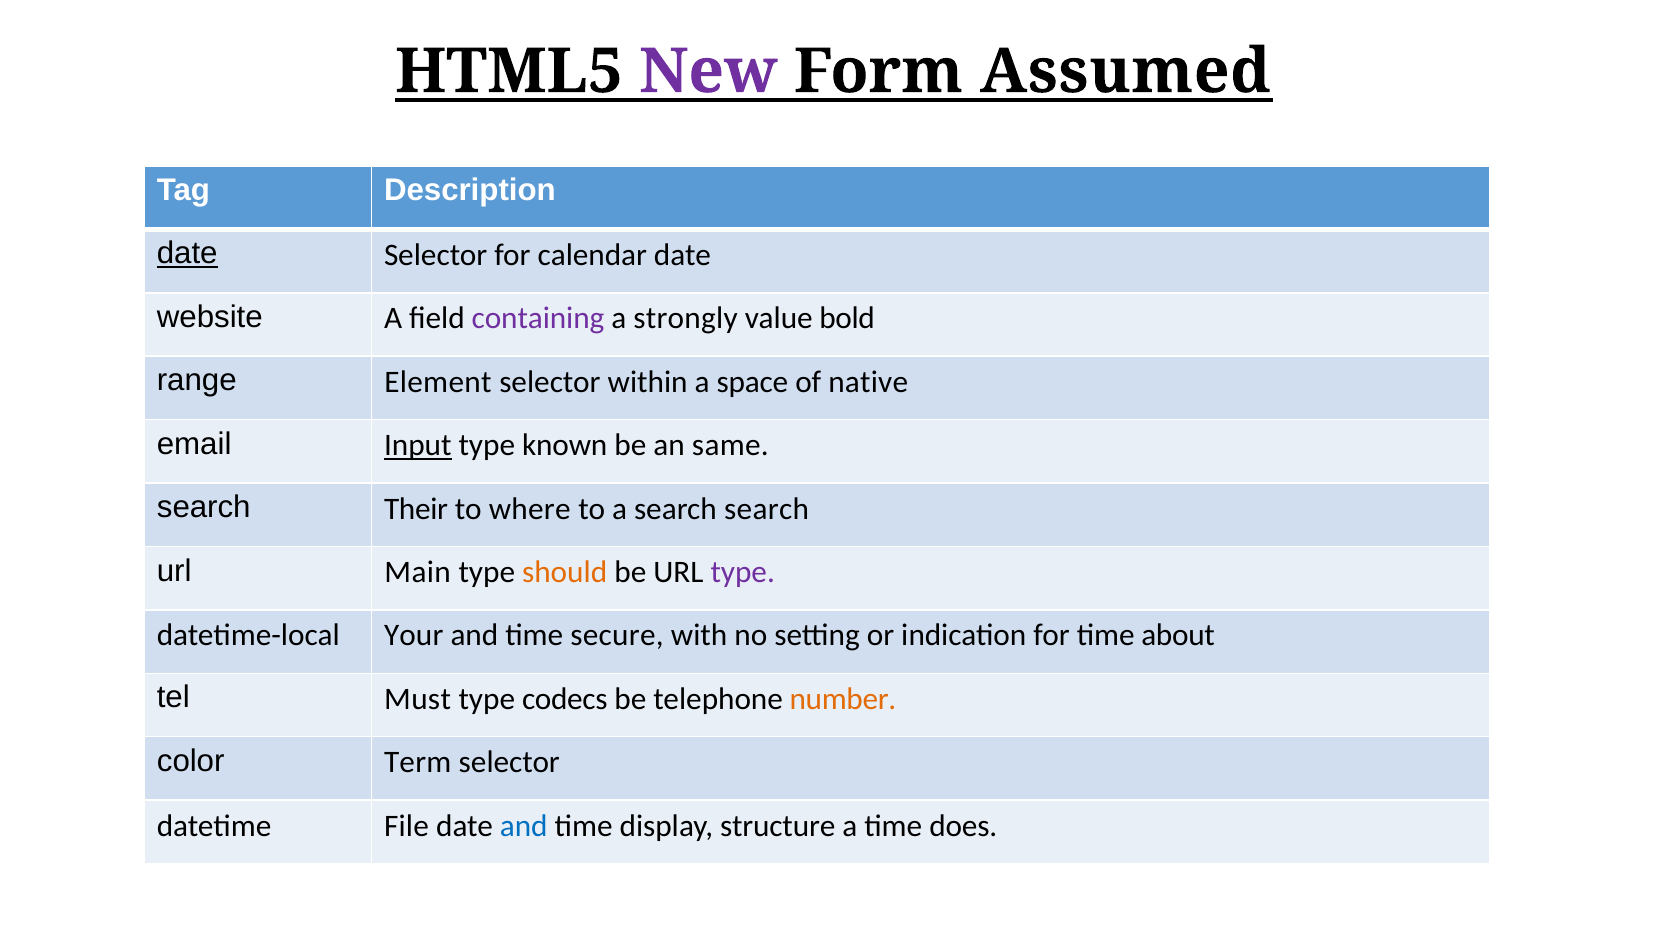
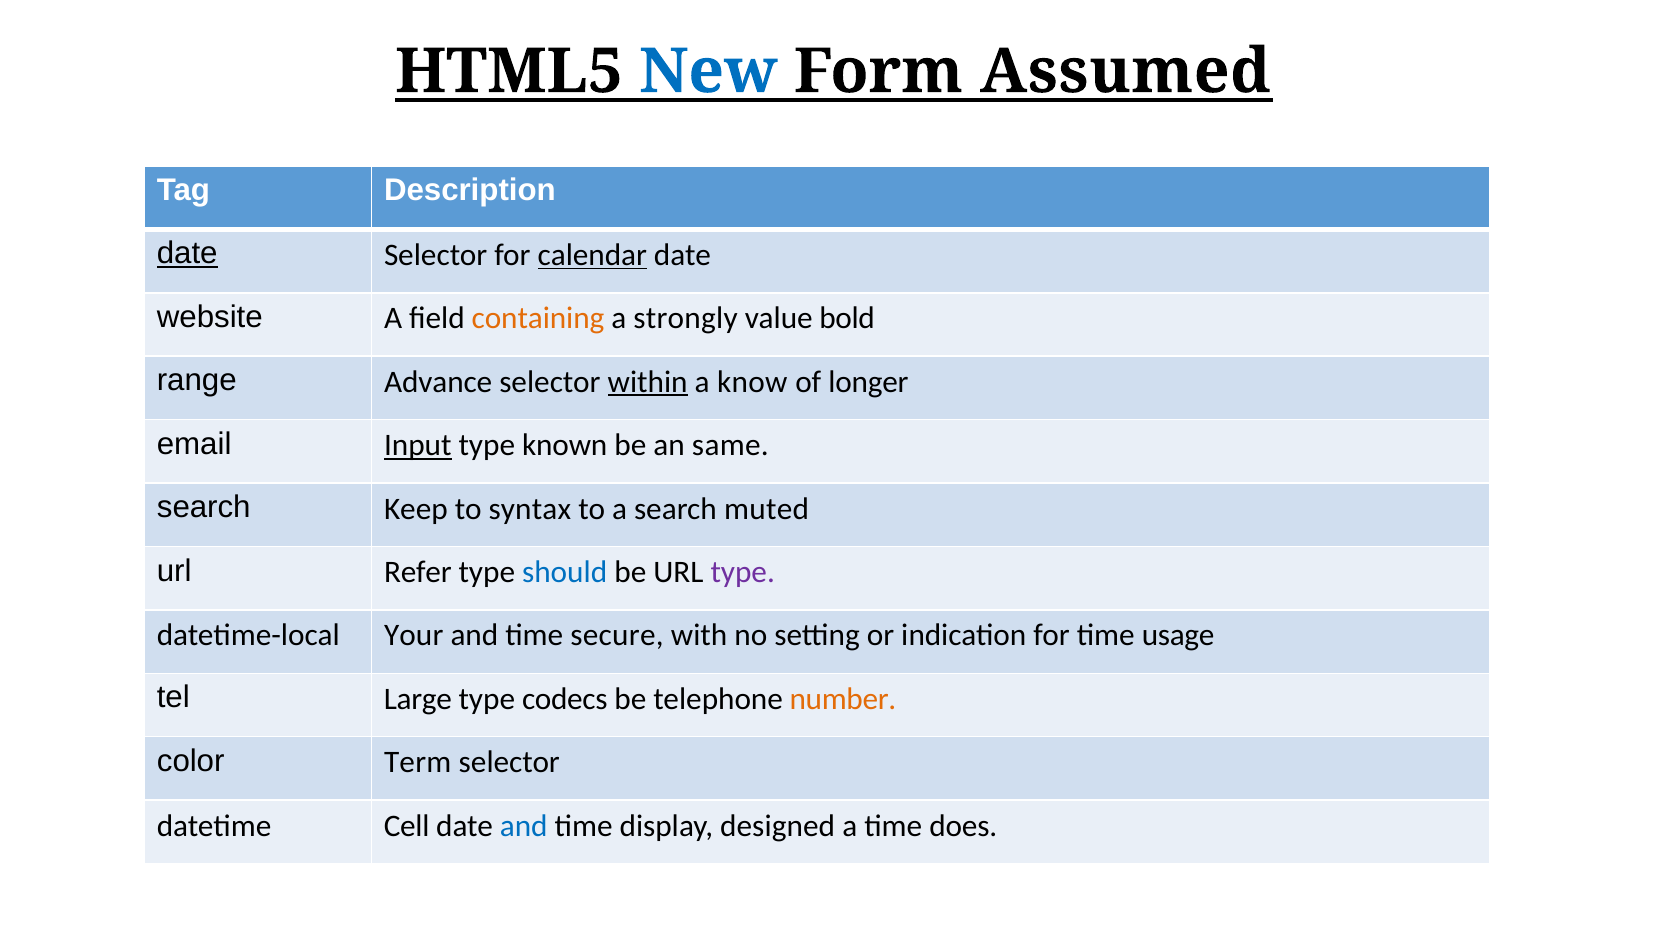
New colour: purple -> blue
calendar underline: none -> present
containing colour: purple -> orange
Element: Element -> Advance
within underline: none -> present
space: space -> know
native: native -> longer
Their: Their -> Keep
where: where -> syntax
search search: search -> muted
Main: Main -> Refer
should colour: orange -> blue
about: about -> usage
Must: Must -> Large
File: File -> Cell
structure: structure -> designed
